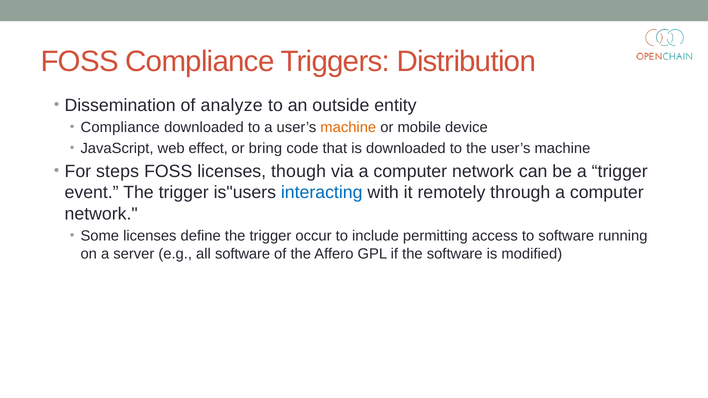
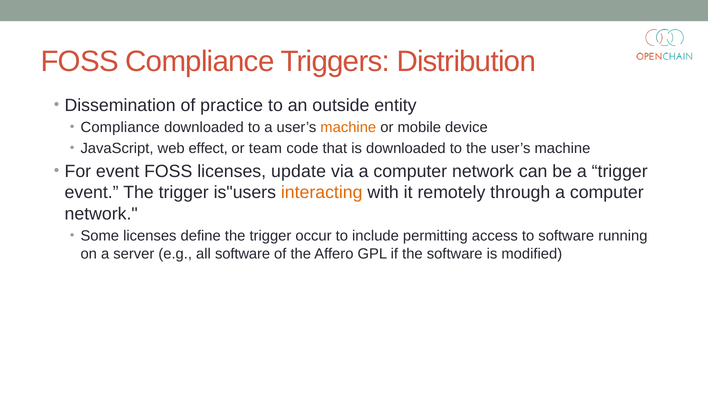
analyze: analyze -> practice
bring: bring -> team
For steps: steps -> event
though: though -> update
interacting colour: blue -> orange
